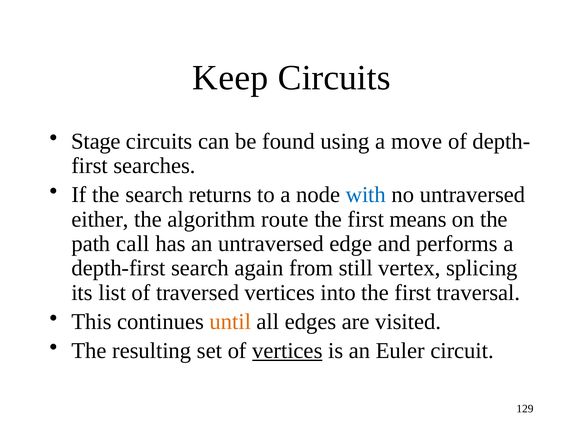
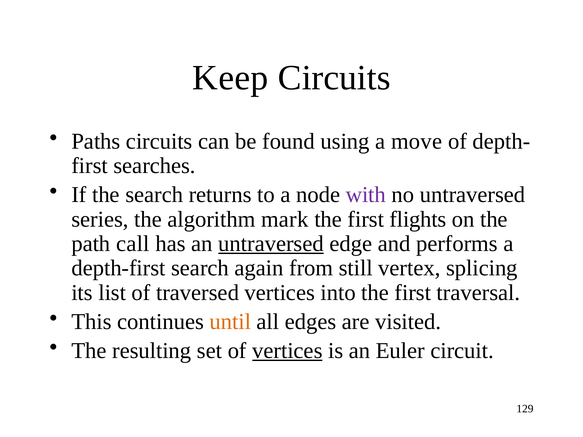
Stage: Stage -> Paths
with colour: blue -> purple
either: either -> series
route: route -> mark
means: means -> flights
untraversed at (271, 244) underline: none -> present
